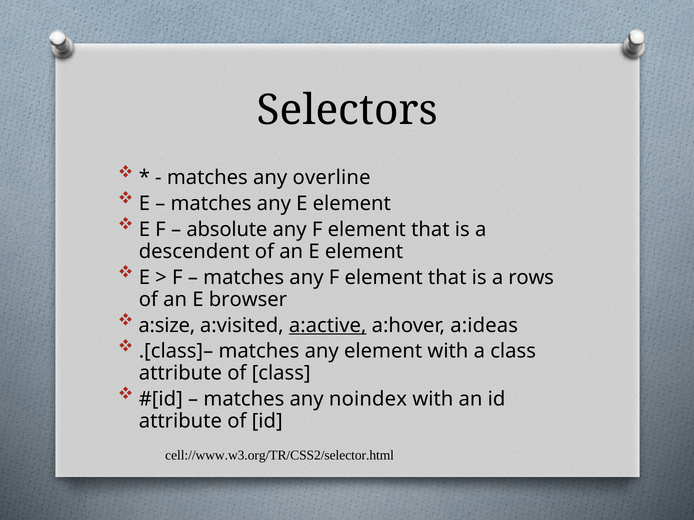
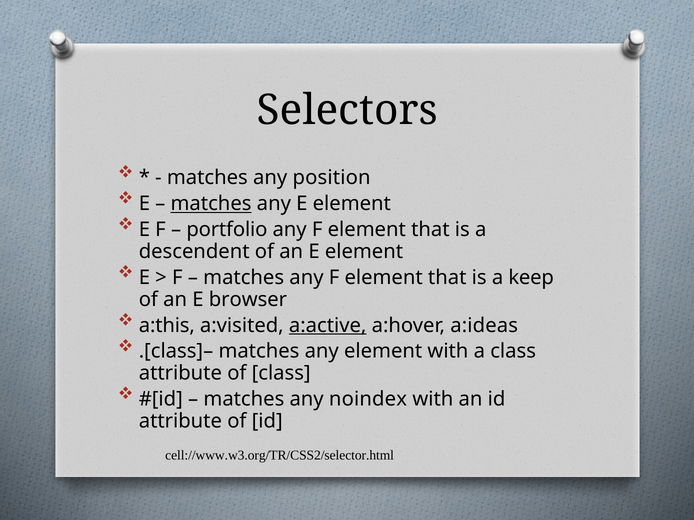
overline: overline -> position
matches at (211, 204) underline: none -> present
absolute: absolute -> portfolio
rows: rows -> keep
a:size: a:size -> a:this
